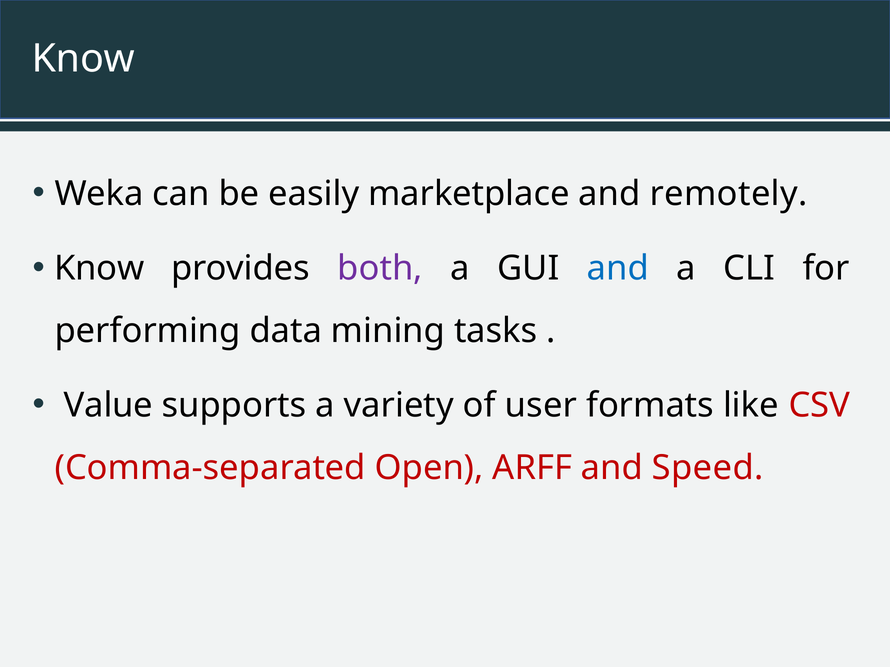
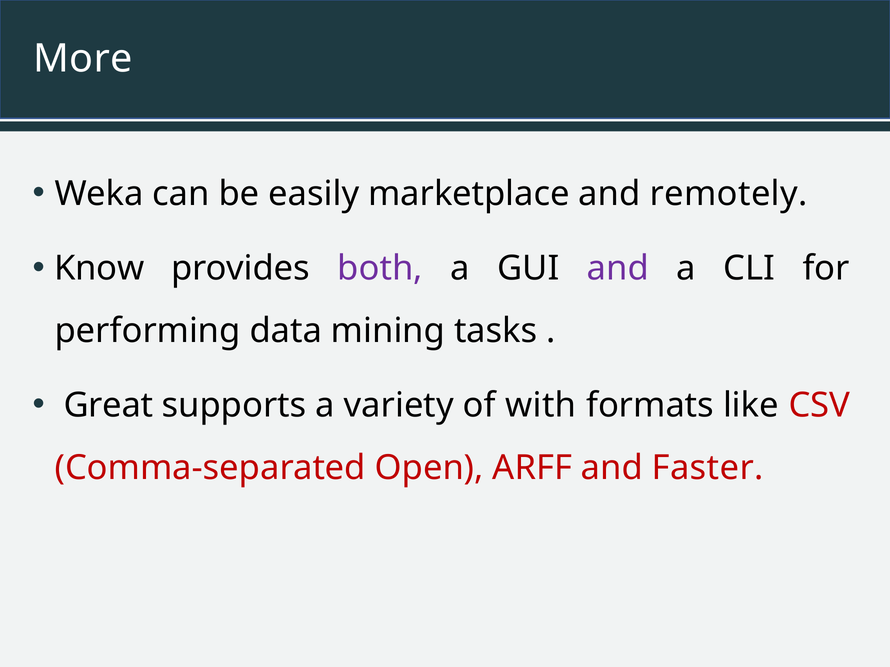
Know at (83, 59): Know -> More
and at (618, 269) colour: blue -> purple
Value: Value -> Great
user: user -> with
Speed: Speed -> Faster
